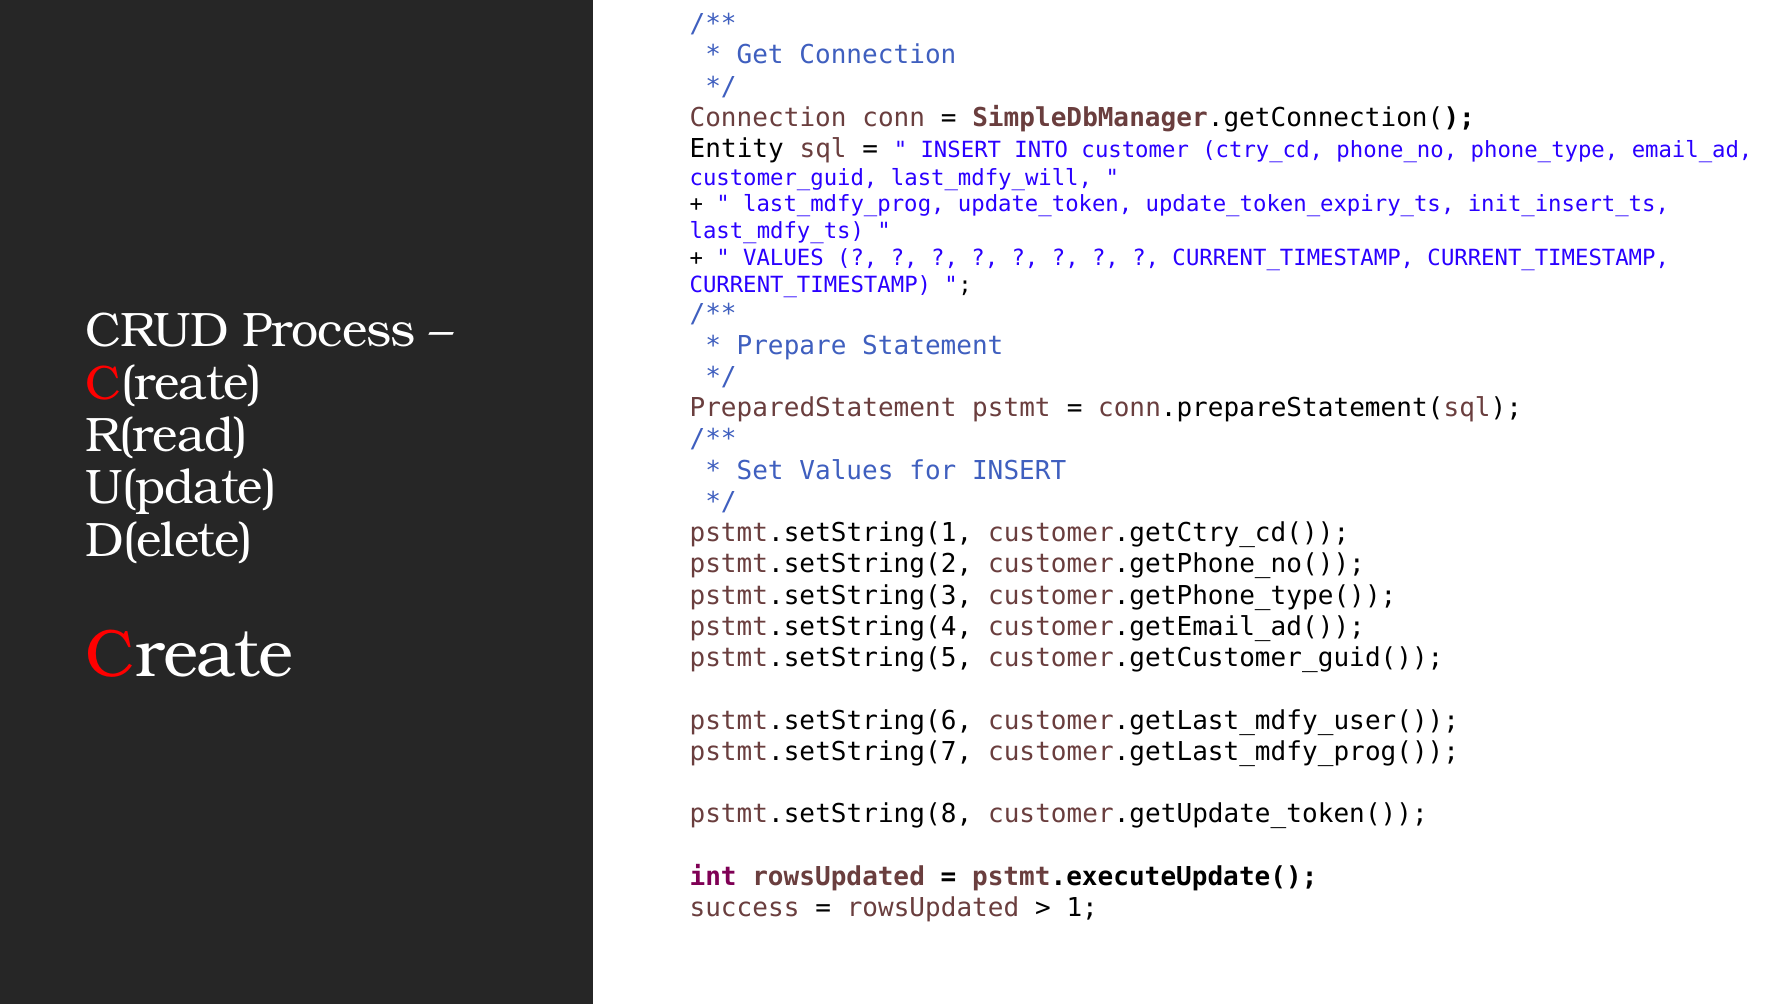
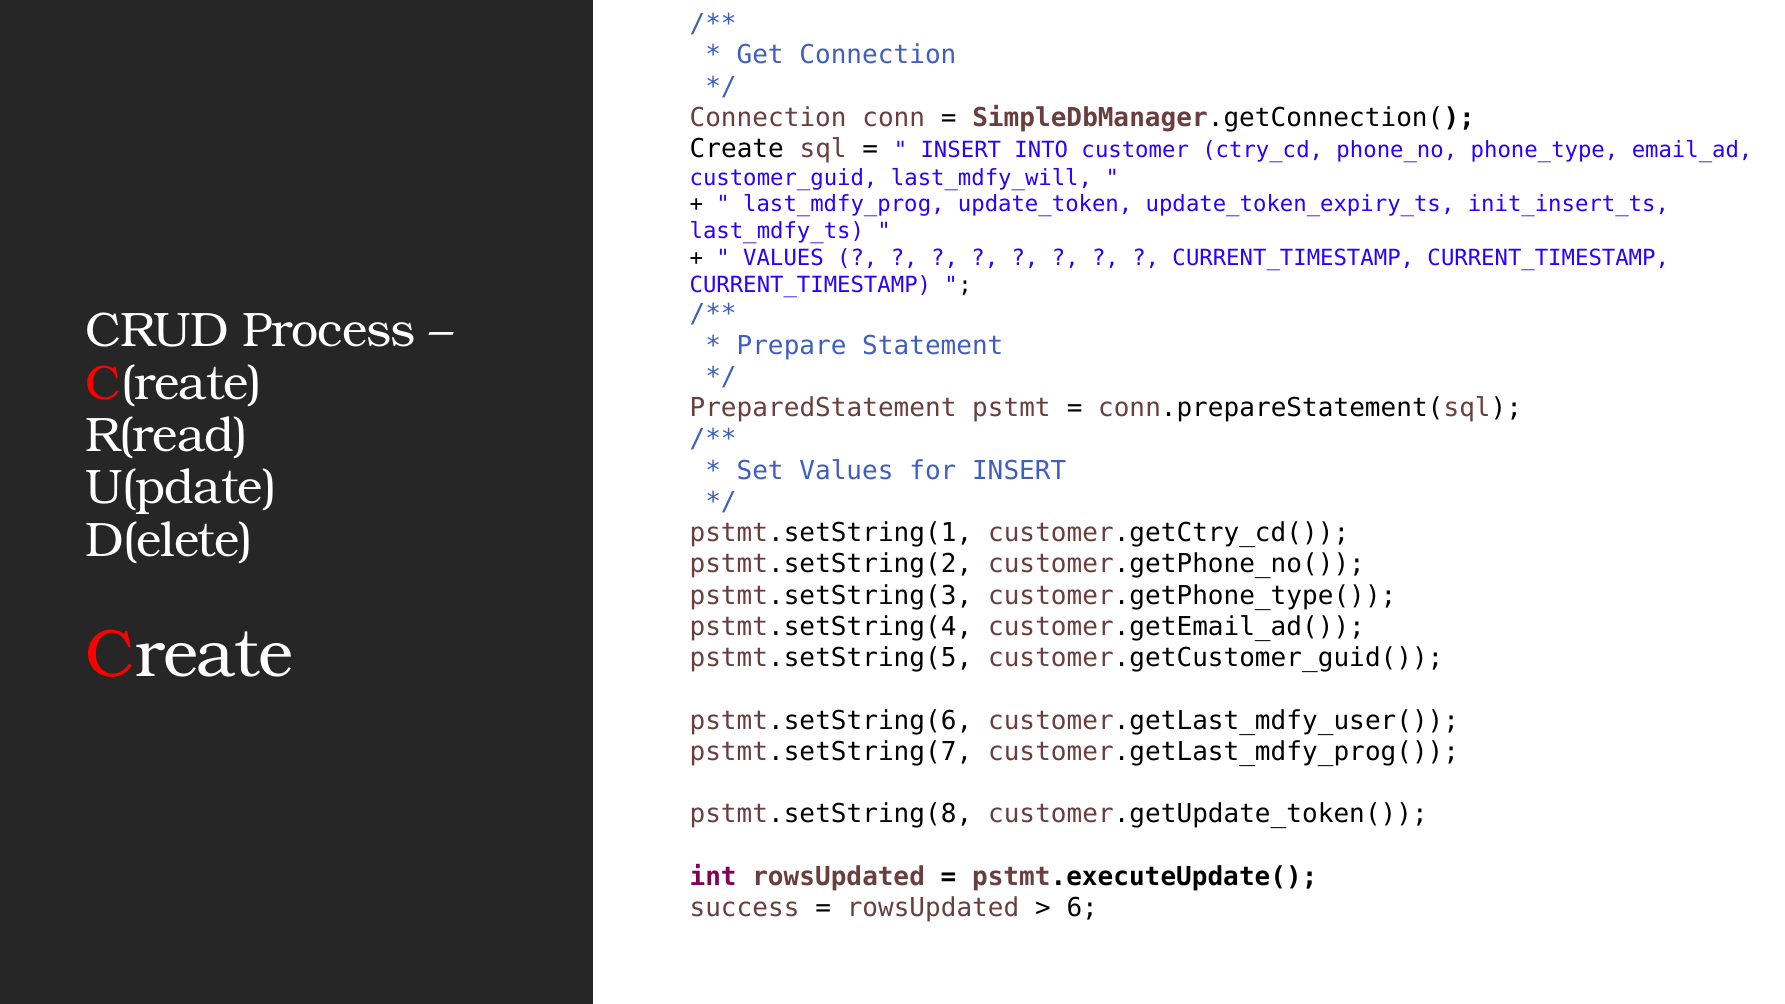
Entity at (737, 149): Entity -> Create
1: 1 -> 6
